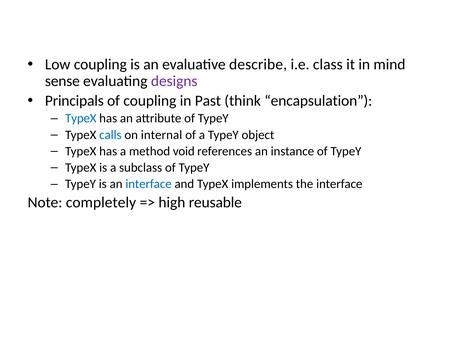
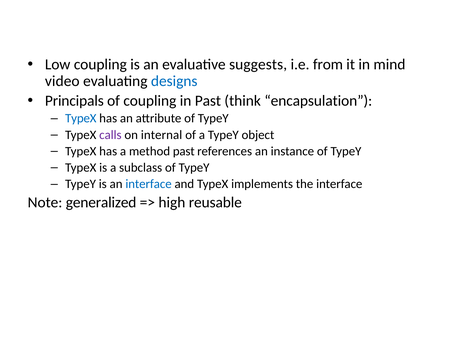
describe: describe -> suggests
class: class -> from
sense: sense -> video
designs colour: purple -> blue
calls colour: blue -> purple
method void: void -> past
completely: completely -> generalized
